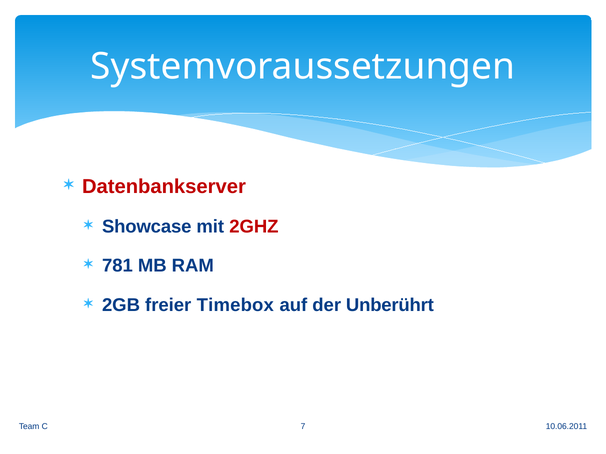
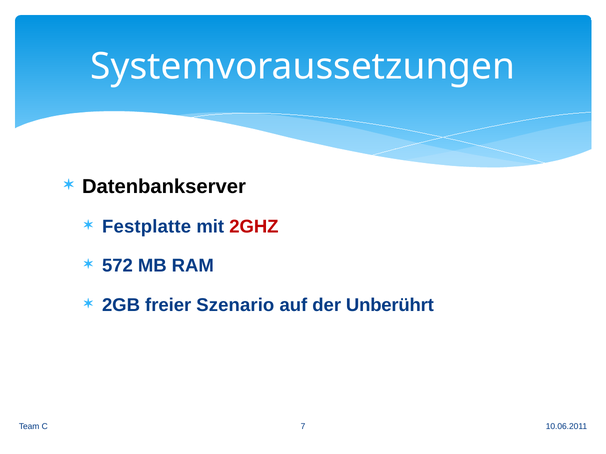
Datenbankserver colour: red -> black
Showcase: Showcase -> Festplatte
781: 781 -> 572
Timebox: Timebox -> Szenario
